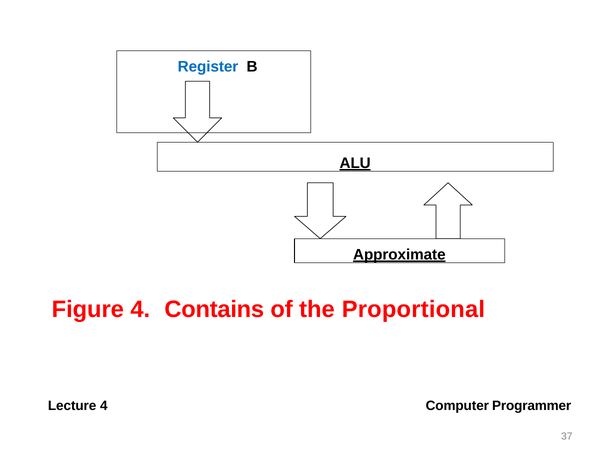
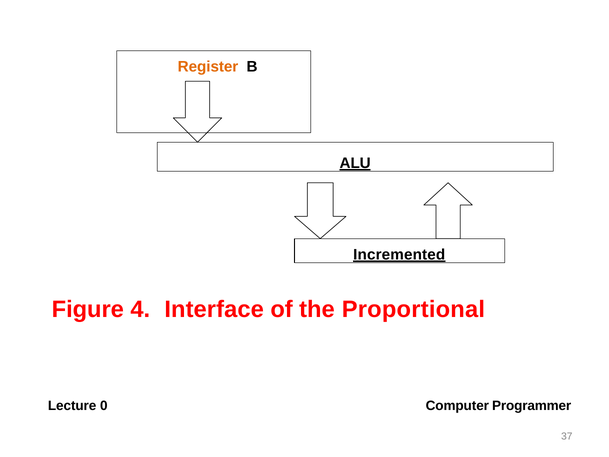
Register colour: blue -> orange
Approximate: Approximate -> Incremented
Contains: Contains -> Interface
Lecture 4: 4 -> 0
